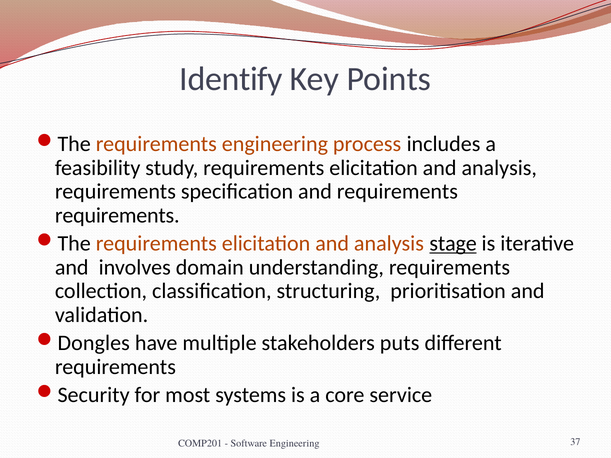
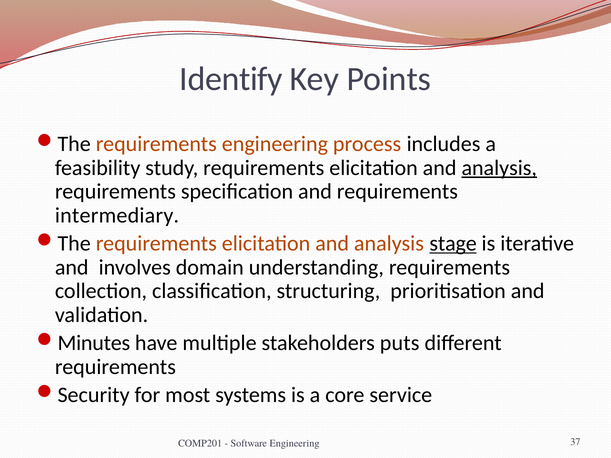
analysis at (499, 168) underline: none -> present
requirements at (117, 215): requirements -> intermediary
Dongles: Dongles -> Minutes
